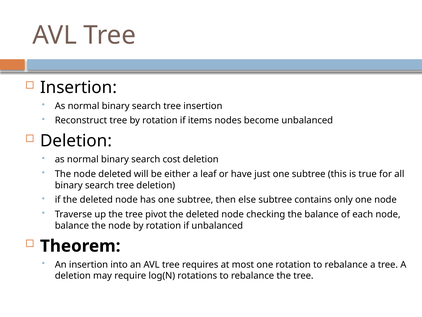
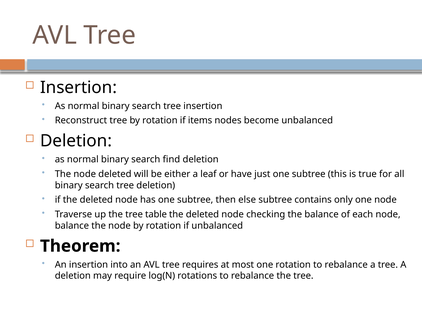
cost: cost -> find
pivot: pivot -> table
